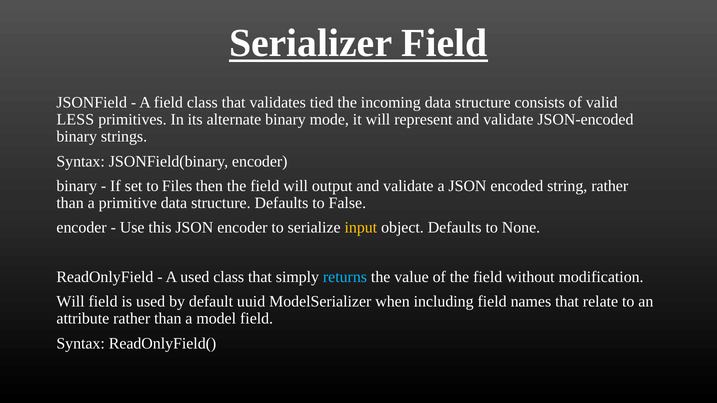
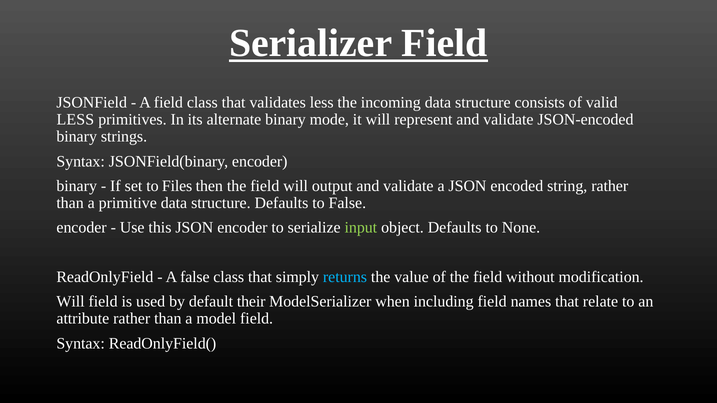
validates tied: tied -> less
input colour: yellow -> light green
A used: used -> false
uuid: uuid -> their
